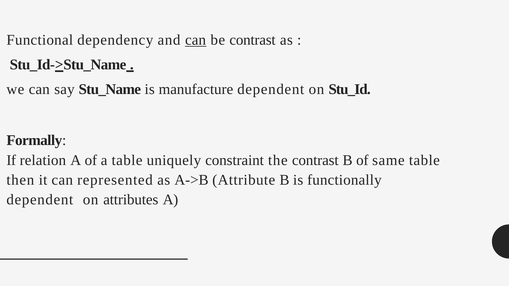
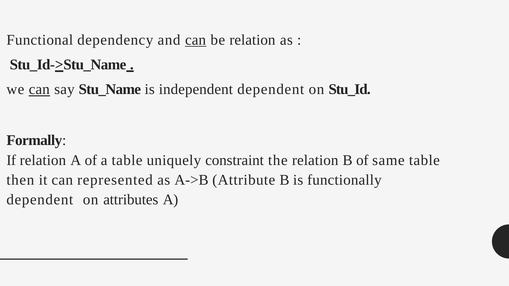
be contrast: contrast -> relation
can at (39, 89) underline: none -> present
manufacture: manufacture -> independent
the contrast: contrast -> relation
